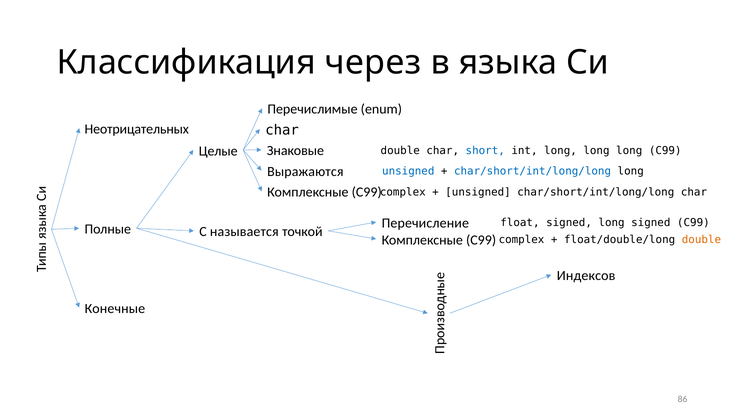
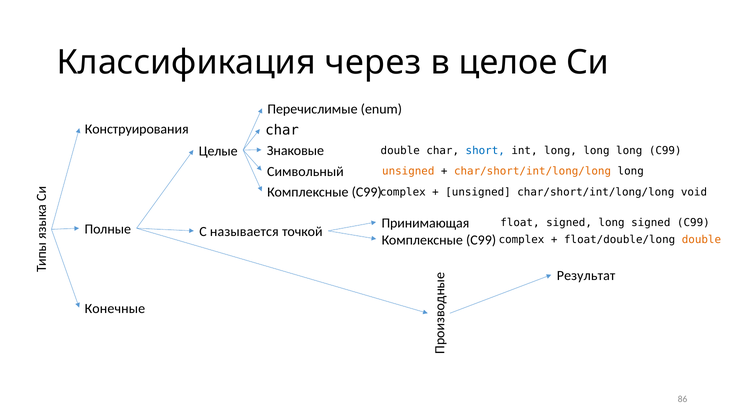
языка: языка -> целое
Неотрицательных: Неотрицательных -> Конструирования
Выражаются: Выражаются -> Символьный
unsigned at (408, 172) colour: blue -> orange
char/short/int/long/long at (533, 172) colour: blue -> orange
char/short/int/long/long char: char -> void
Перечисление: Перечисление -> Принимающая
Индексов: Индексов -> Результат
